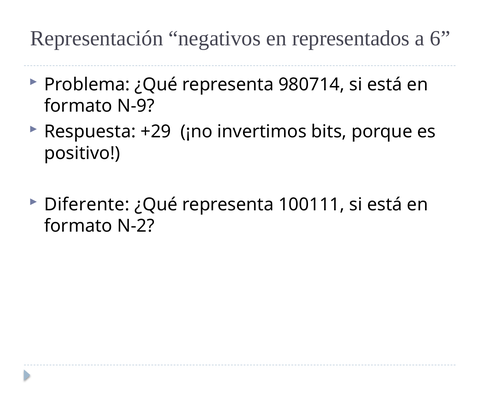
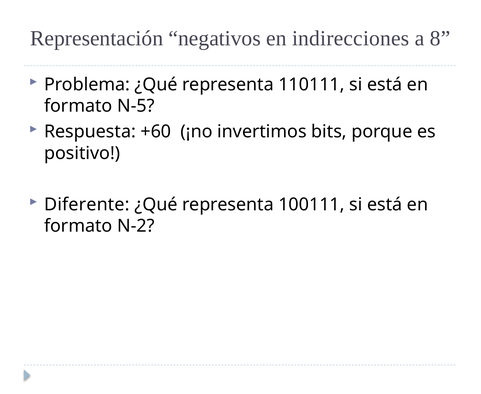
representados: representados -> indirecciones
6: 6 -> 8
980714: 980714 -> 110111
N-9: N-9 -> N-5
+29: +29 -> +60
